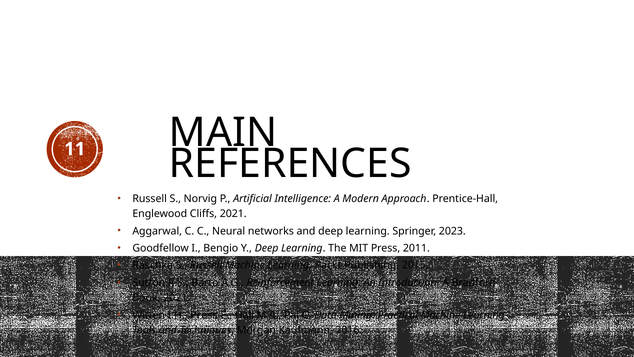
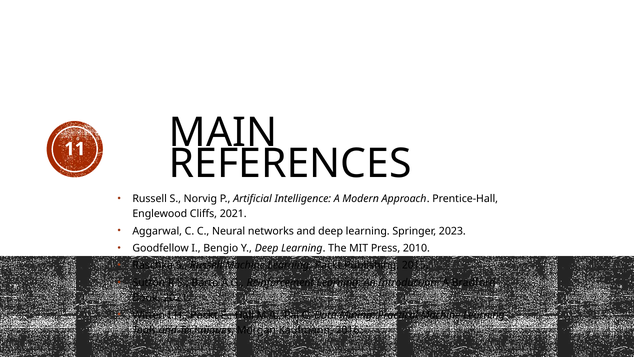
2011: 2011 -> 2010
I.H Press: Press -> Packt
